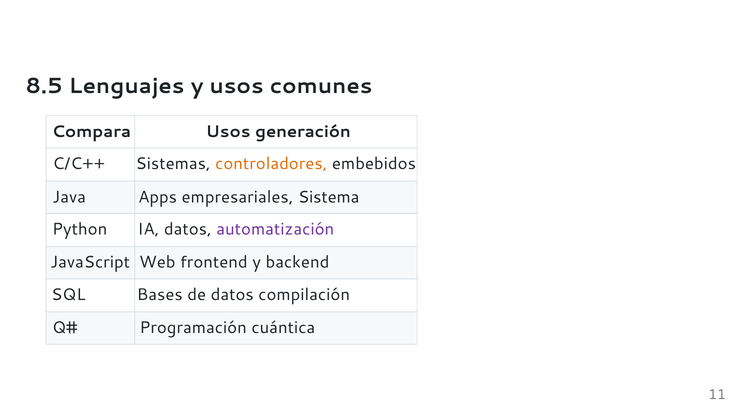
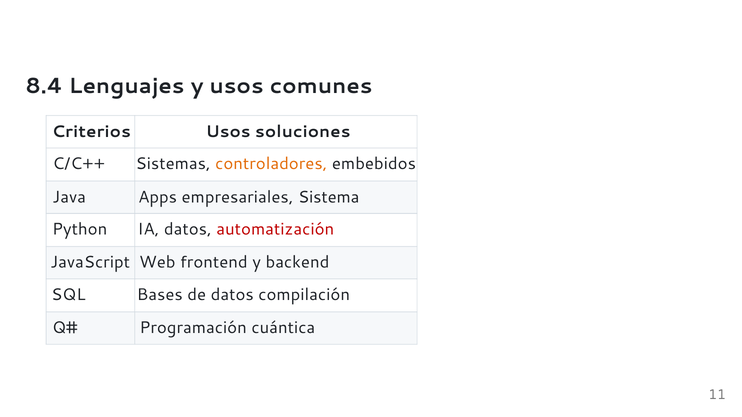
8.5: 8.5 -> 8.4
Compara: Compara -> Criterios
generación: generación -> soluciones
automatización colour: purple -> red
